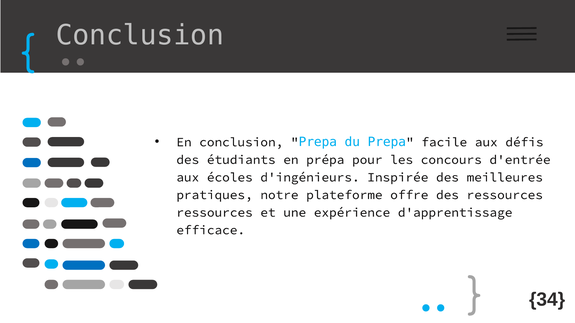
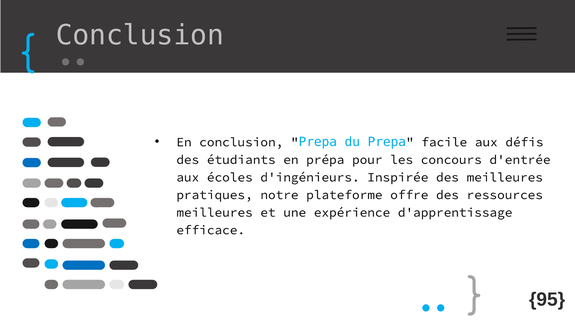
ressources at (215, 213): ressources -> meilleures
34: 34 -> 95
